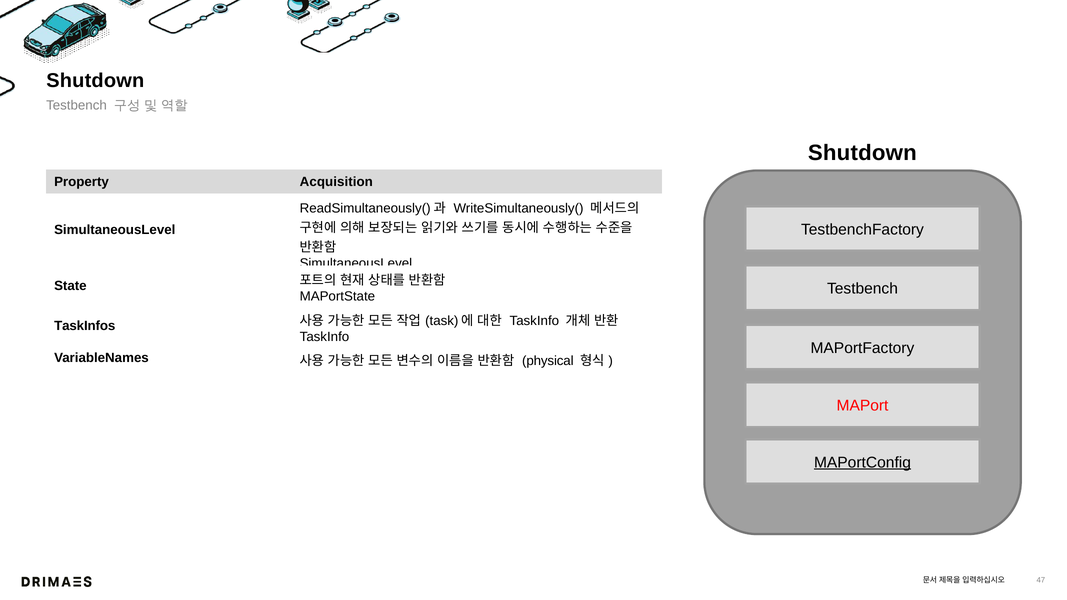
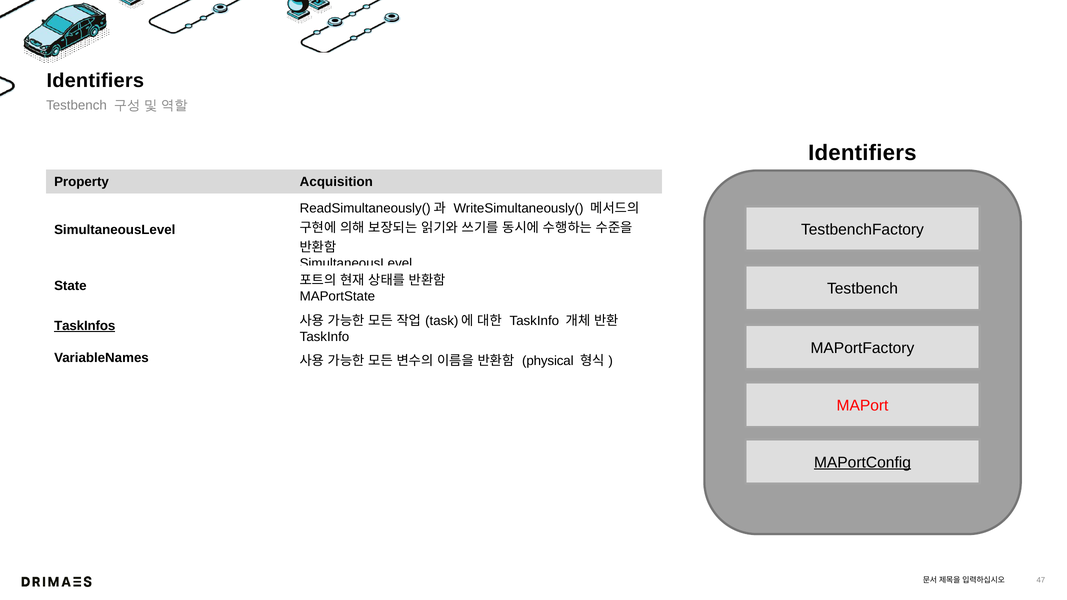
Shutdown at (95, 81): Shutdown -> Identifiers
Shutdown at (862, 153): Shutdown -> Identifiers
TaskInfos underline: none -> present
